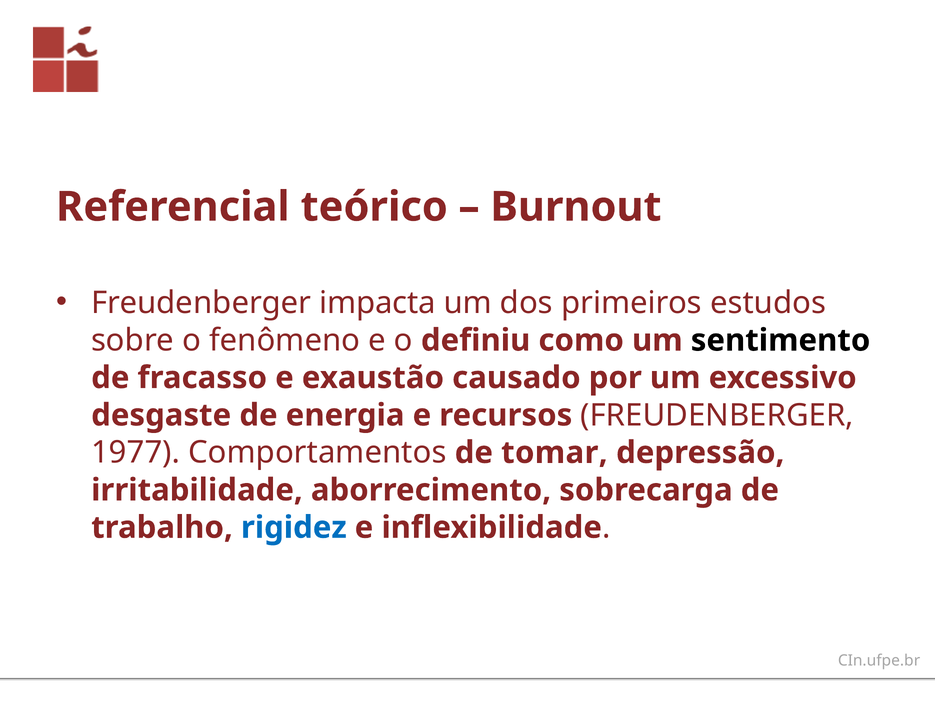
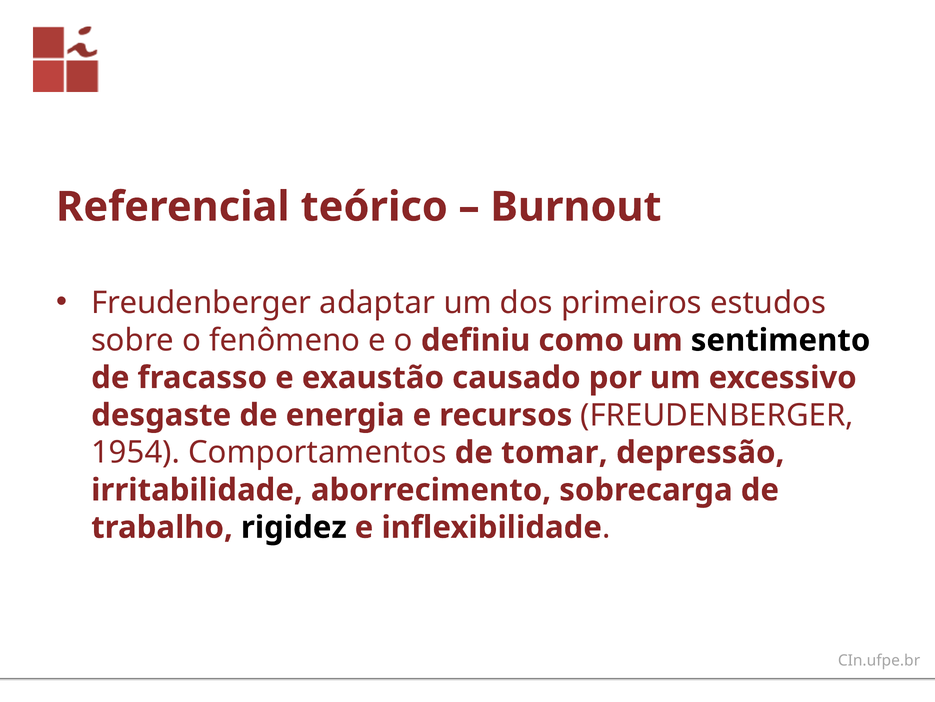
impacta: impacta -> adaptar
1977: 1977 -> 1954
rigidez colour: blue -> black
